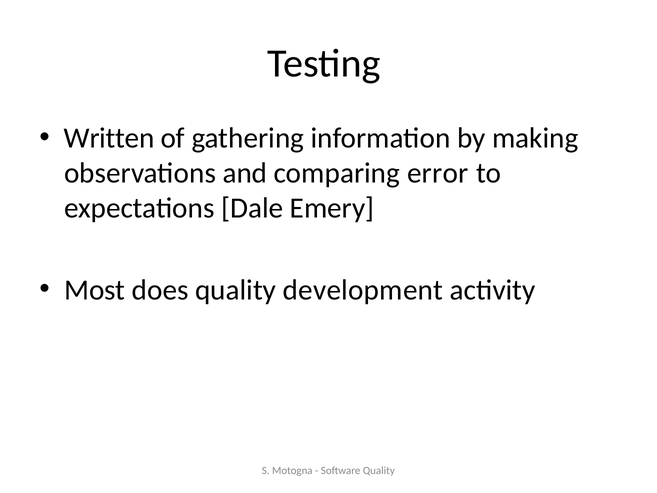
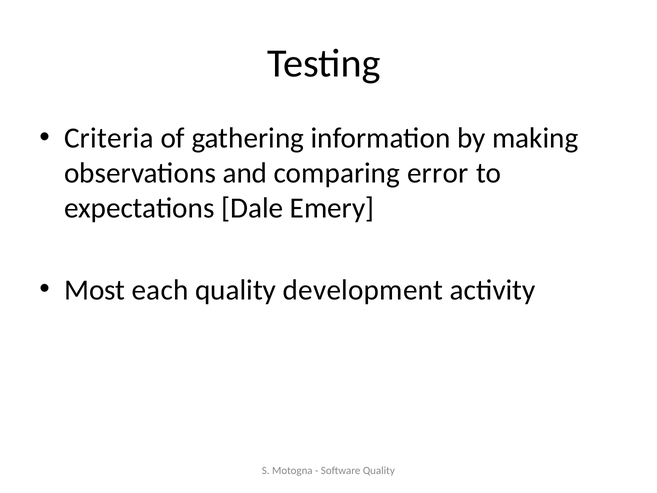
Written: Written -> Criteria
does: does -> each
